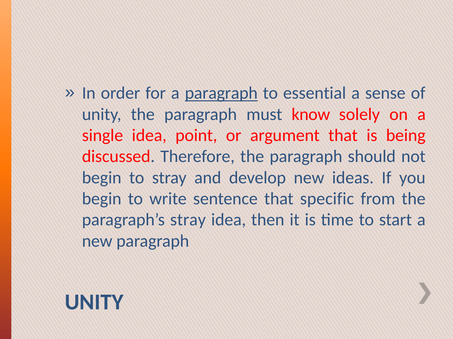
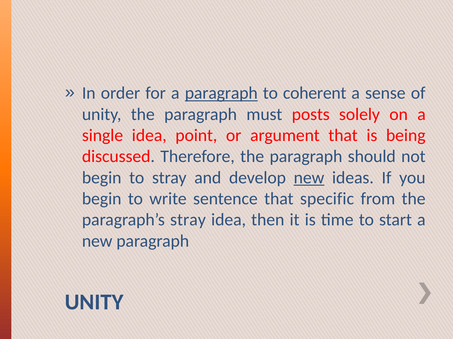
essential: essential -> coherent
know: know -> posts
new at (309, 178) underline: none -> present
